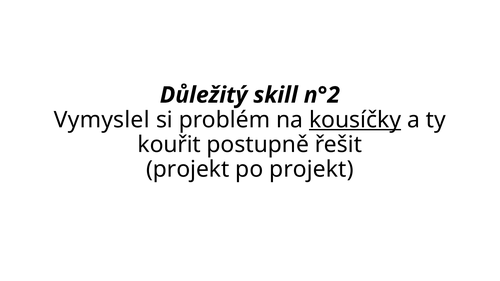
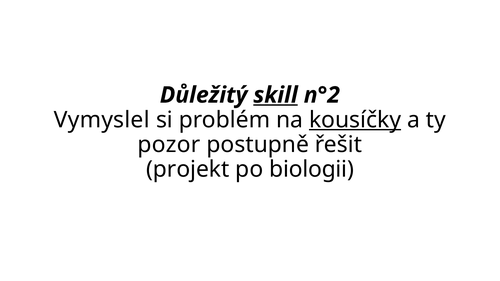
skill underline: none -> present
kouřit: kouřit -> pozor
po projekt: projekt -> biologii
